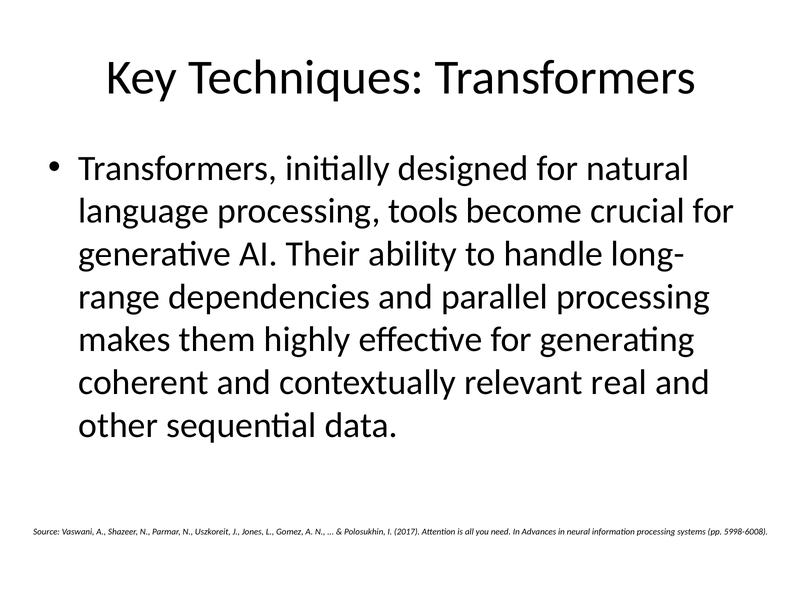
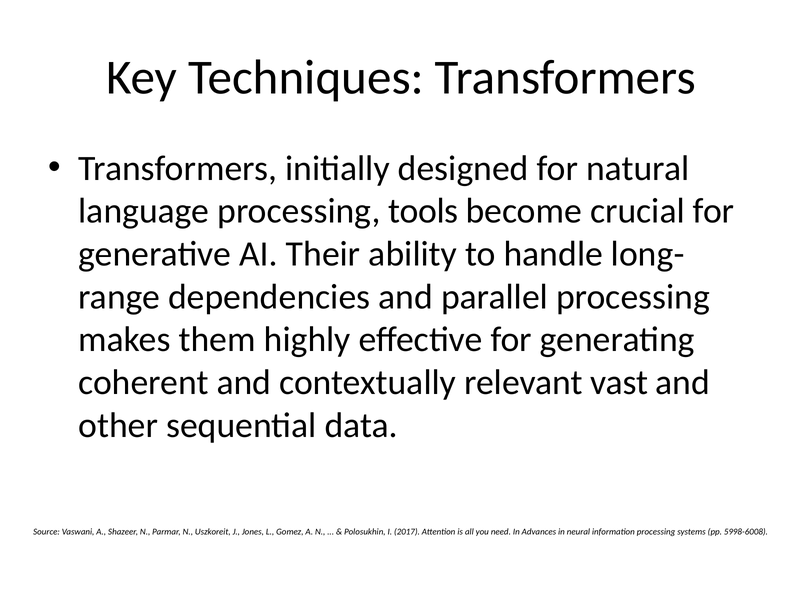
real: real -> vast
